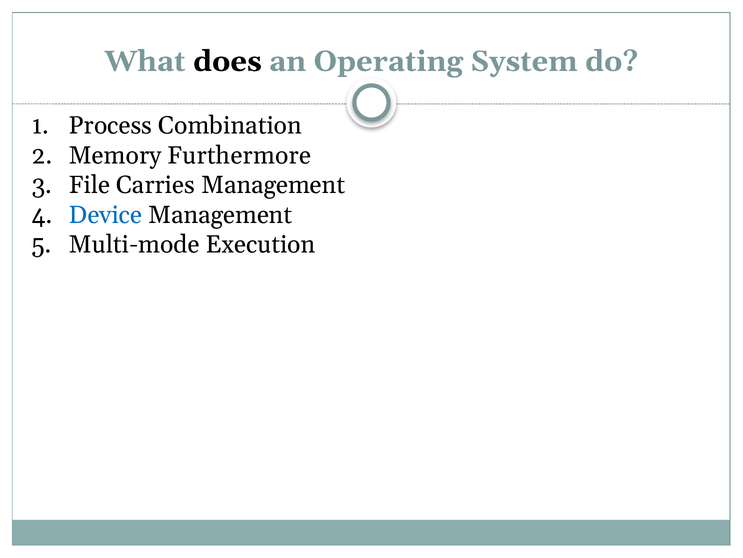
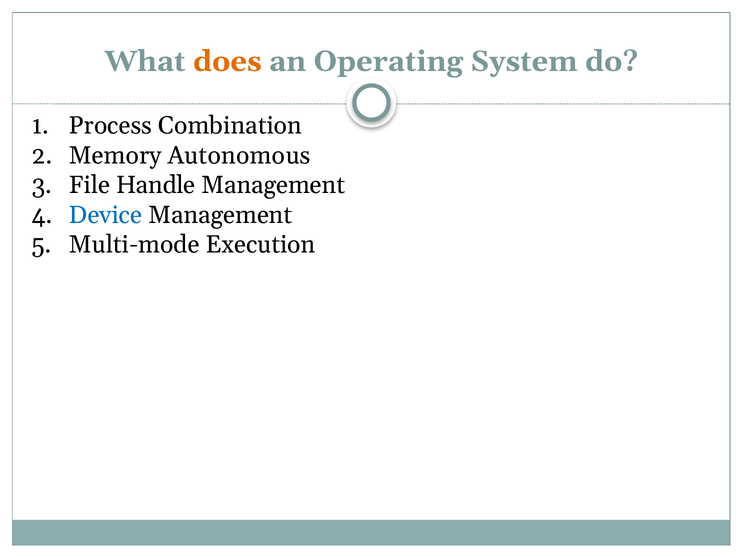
does colour: black -> orange
Furthermore: Furthermore -> Autonomous
Carries: Carries -> Handle
